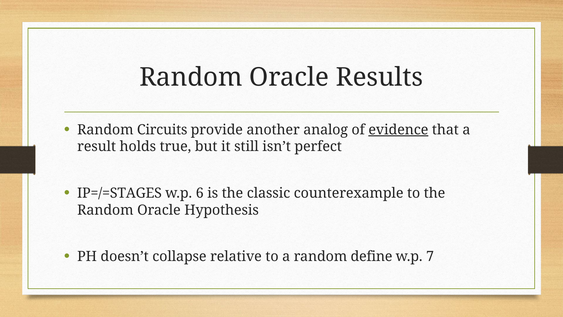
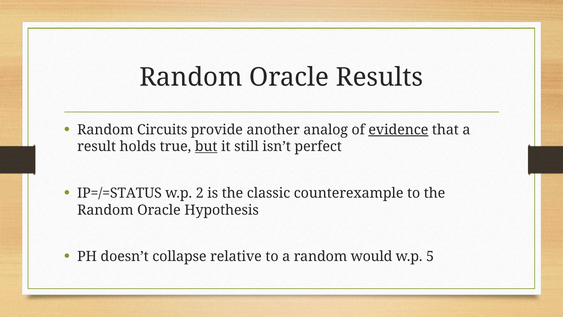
but underline: none -> present
IP=/=STAGES: IP=/=STAGES -> IP=/=STATUS
6: 6 -> 2
define: define -> would
7: 7 -> 5
